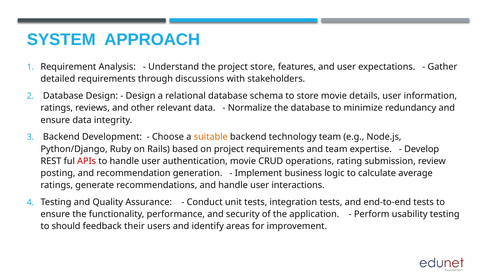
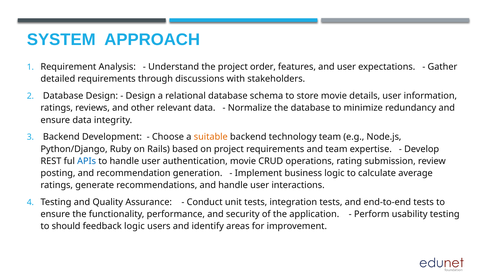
project store: store -> order
APIs colour: red -> blue
feedback their: their -> logic
